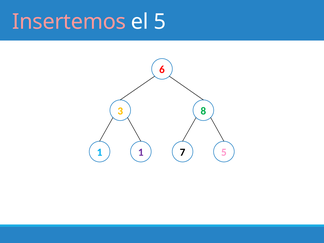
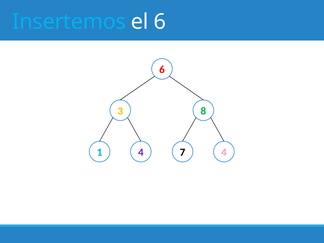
Insertemos colour: pink -> light blue
el 5: 5 -> 6
1 1: 1 -> 4
7 5: 5 -> 4
